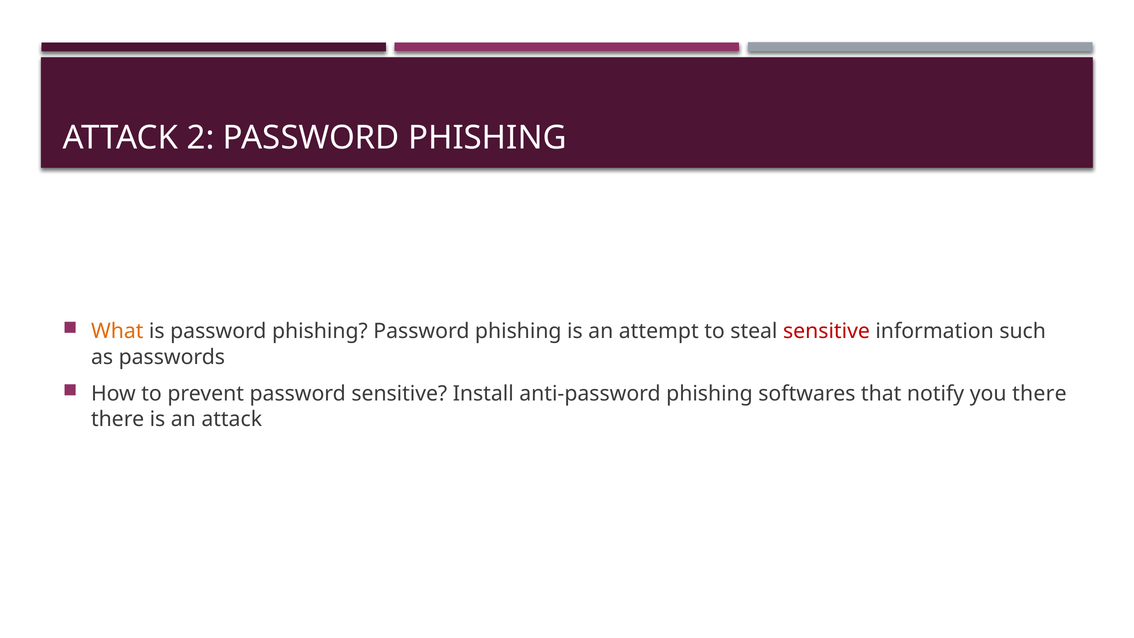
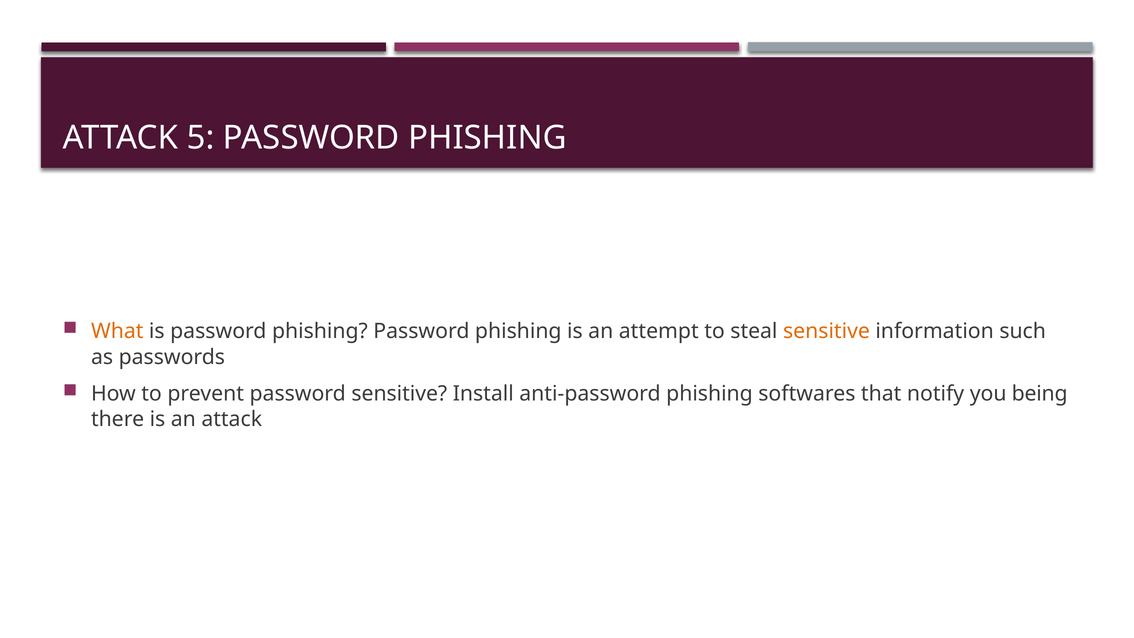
2: 2 -> 5
sensitive at (826, 331) colour: red -> orange
you there: there -> being
